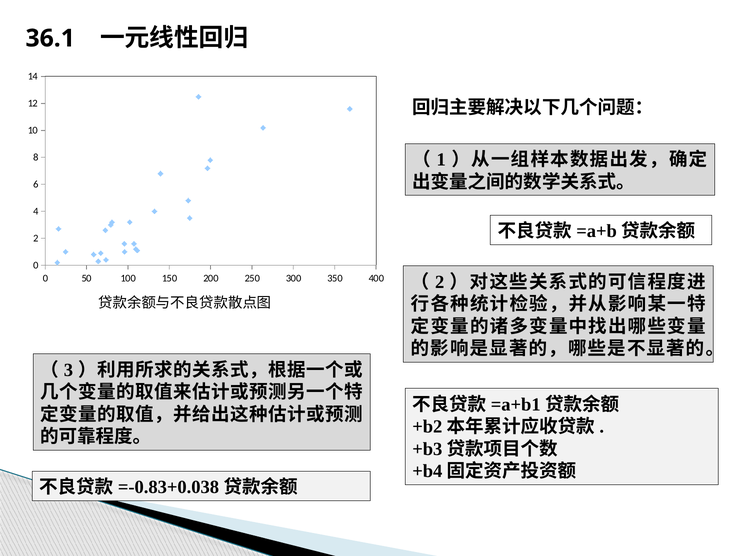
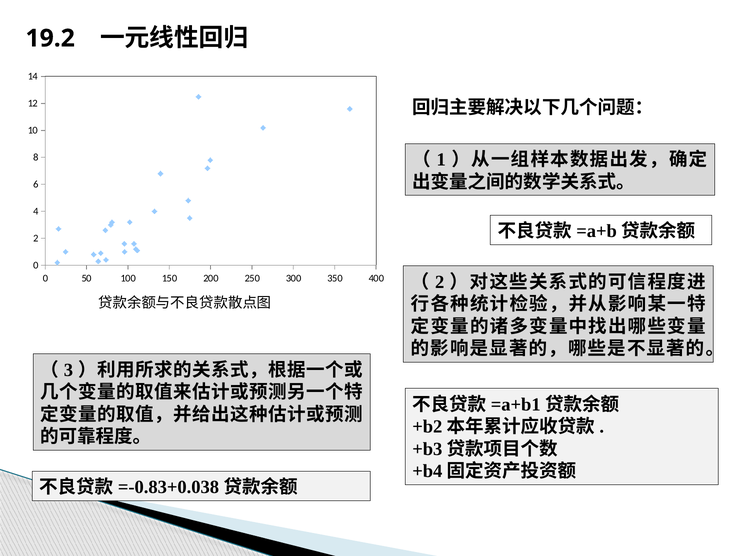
36.1: 36.1 -> 19.2
